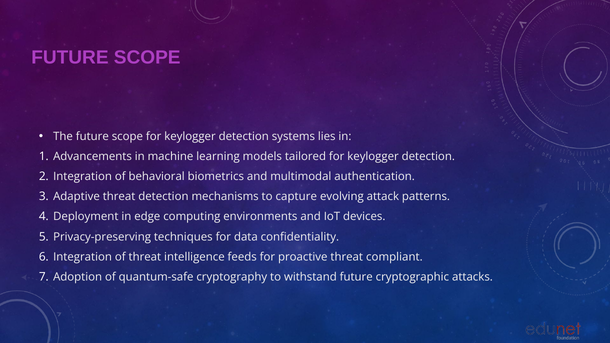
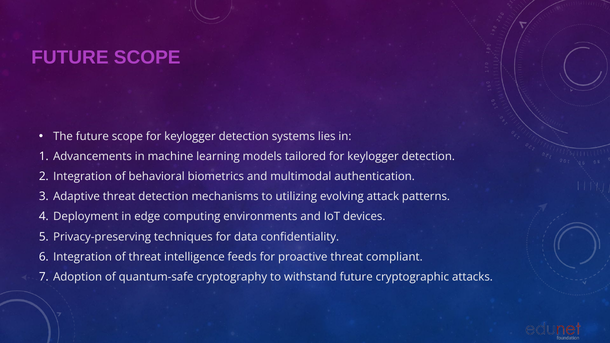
capture: capture -> utilizing
